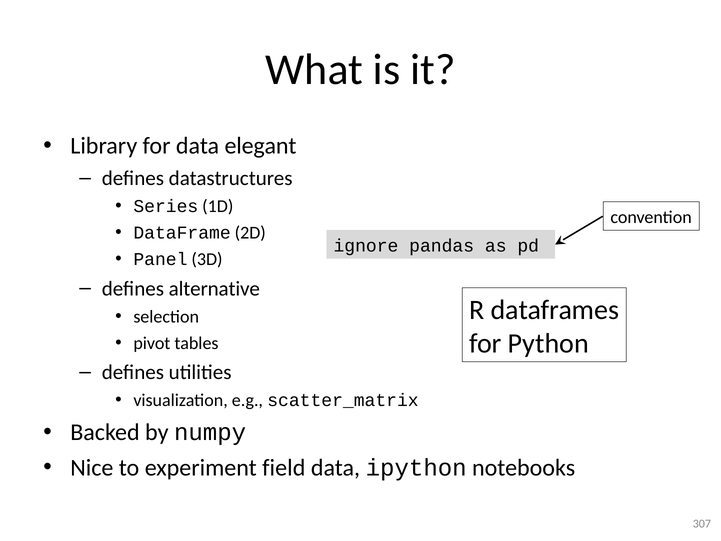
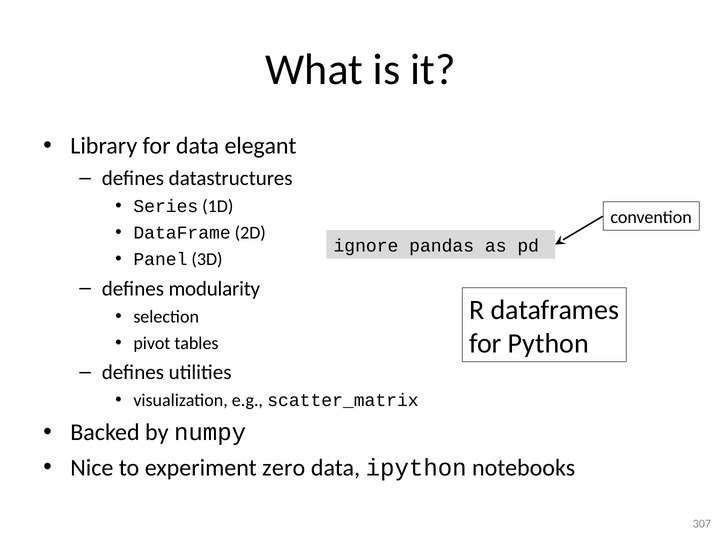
alternative: alternative -> modularity
field: field -> zero
